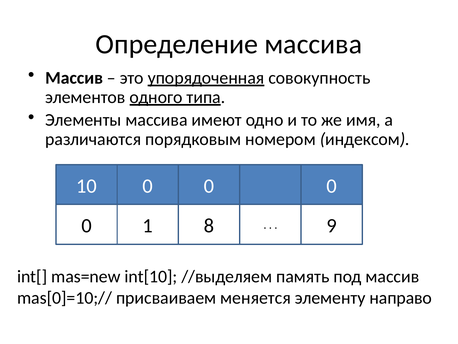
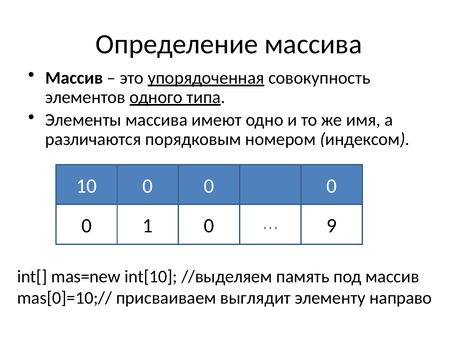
1 8: 8 -> 0
меняется: меняется -> выглядит
